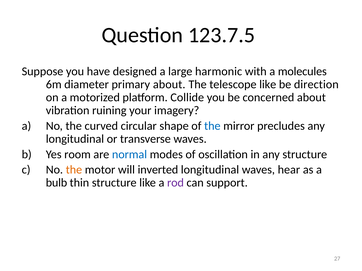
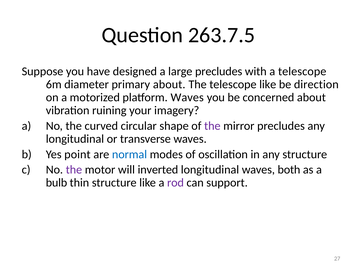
123.7.5: 123.7.5 -> 263.7.5
large harmonic: harmonic -> precludes
a molecules: molecules -> telescope
platform Collide: Collide -> Waves
the at (212, 126) colour: blue -> purple
room: room -> point
the at (74, 170) colour: orange -> purple
hear: hear -> both
